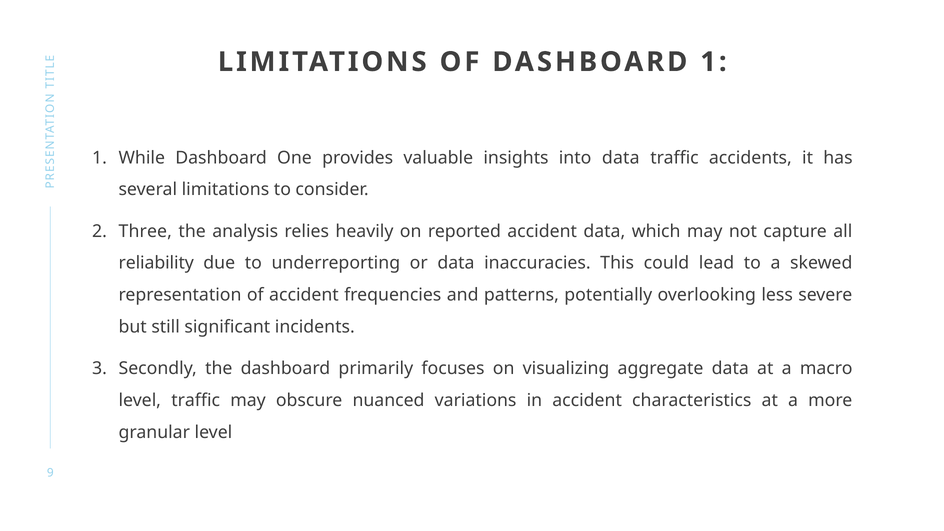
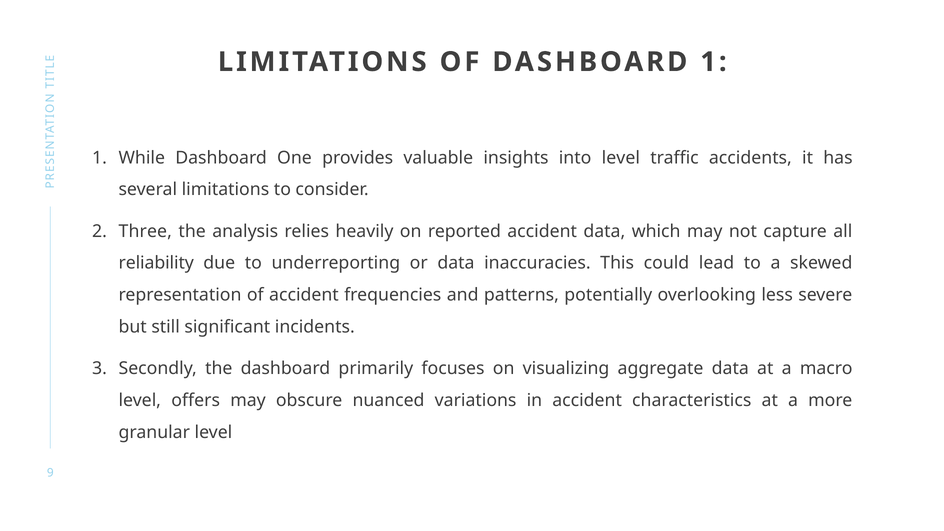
into data: data -> level
level traffic: traffic -> offers
